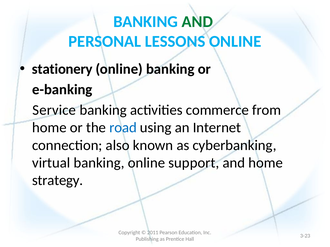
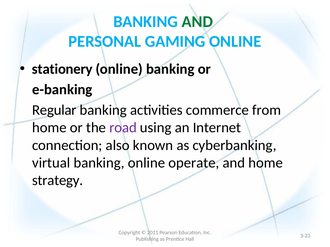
LESSONS: LESSONS -> GAMING
Service: Service -> Regular
road colour: blue -> purple
support: support -> operate
